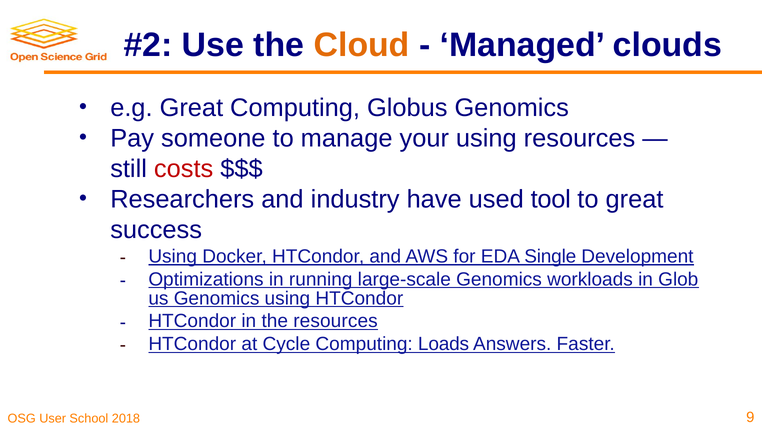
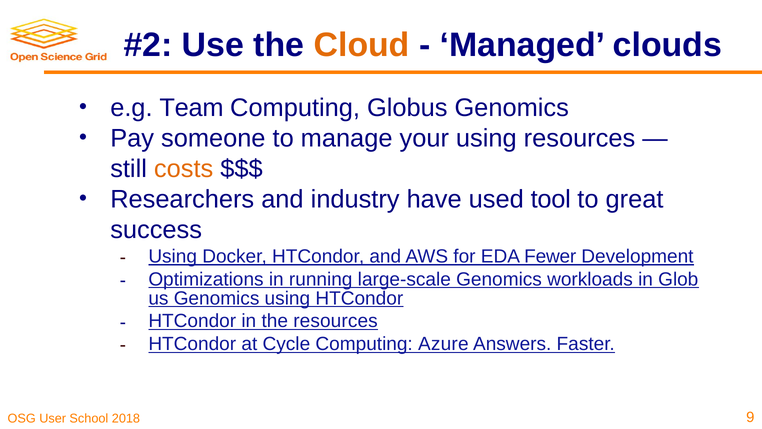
e.g Great: Great -> Team
costs colour: red -> orange
Single: Single -> Fewer
Loads: Loads -> Azure
